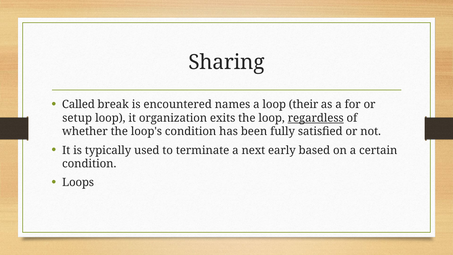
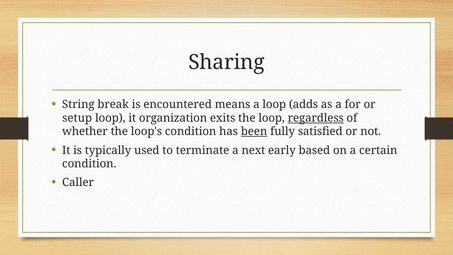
Called: Called -> String
names: names -> means
their: their -> adds
been underline: none -> present
Loops: Loops -> Caller
